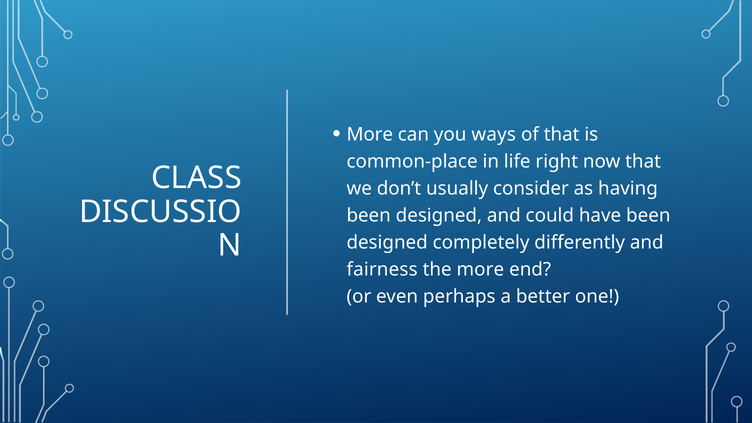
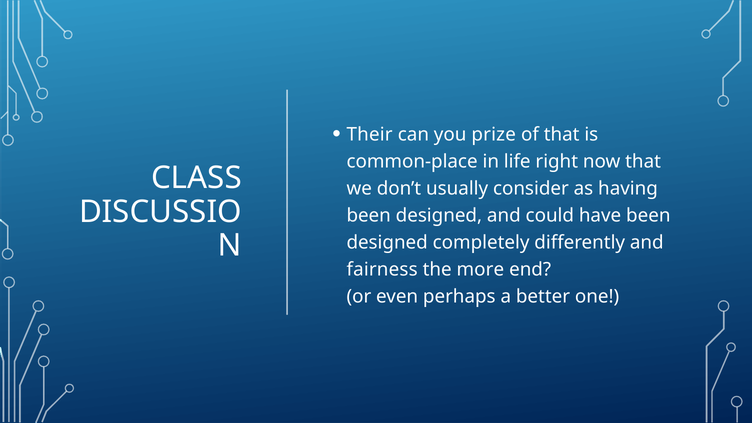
More at (370, 134): More -> Their
ways: ways -> prize
